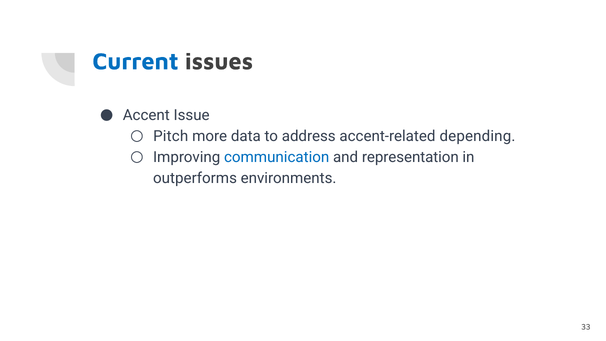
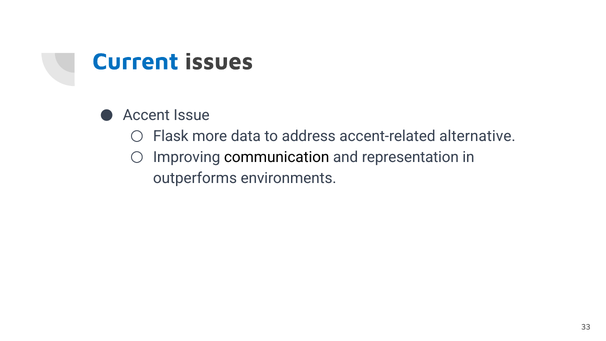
Pitch: Pitch -> Flask
depending: depending -> alternative
communication colour: blue -> black
